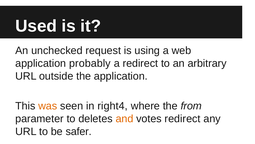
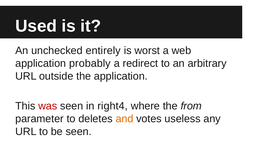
request: request -> entirely
using: using -> worst
was colour: orange -> red
votes redirect: redirect -> useless
be safer: safer -> seen
